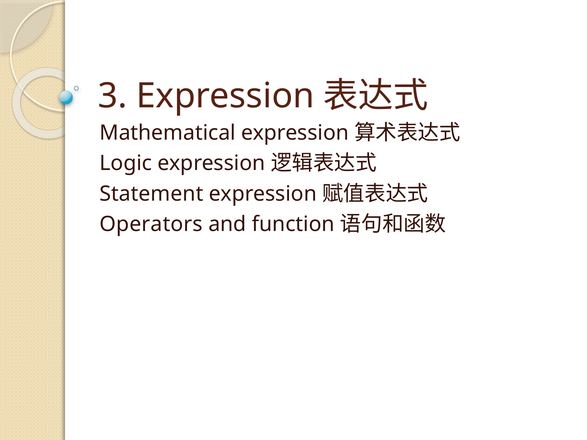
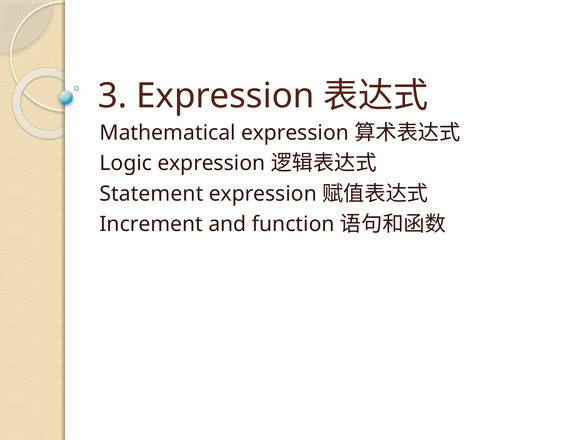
Operators: Operators -> Increment
